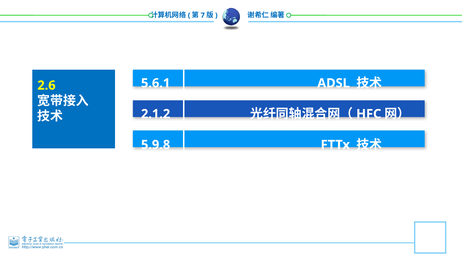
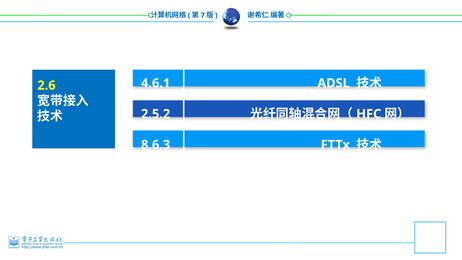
5.6.1: 5.6.1 -> 4.6.1
2.1.2: 2.1.2 -> 2.5.2
5.9.8: 5.9.8 -> 8.6.3
